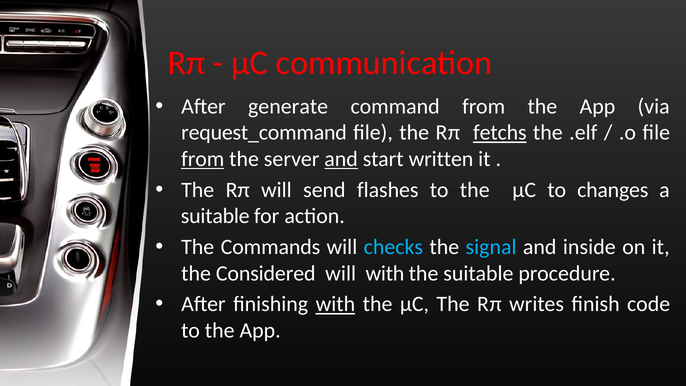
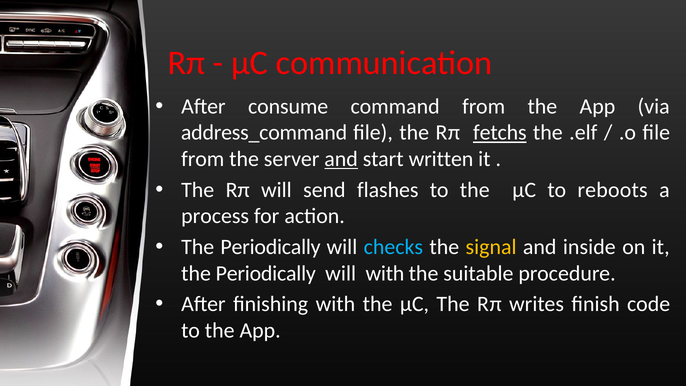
generate: generate -> consume
request_command: request_command -> address_command
from at (203, 159) underline: present -> none
changes: changes -> reboots
suitable at (215, 216): suitable -> process
Commands at (271, 247): Commands -> Periodically
signal colour: light blue -> yellow
Considered at (266, 273): Considered -> Periodically
with at (335, 304) underline: present -> none
